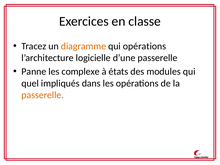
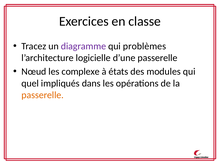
diagramme colour: orange -> purple
qui opérations: opérations -> problèmes
Panne: Panne -> Nœud
